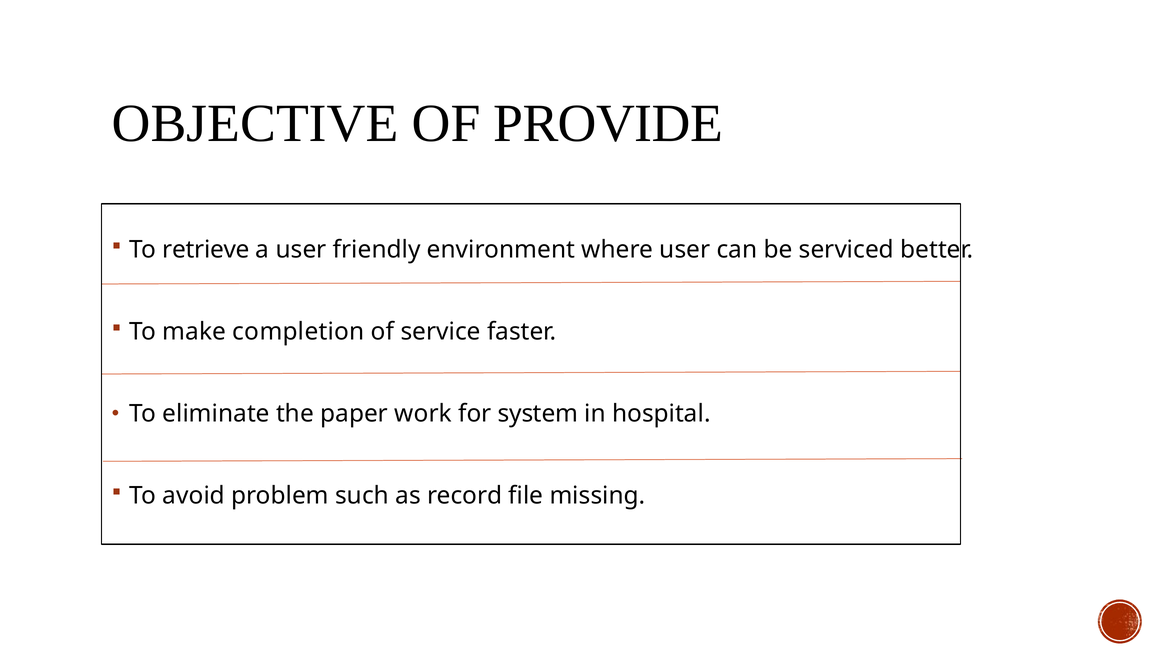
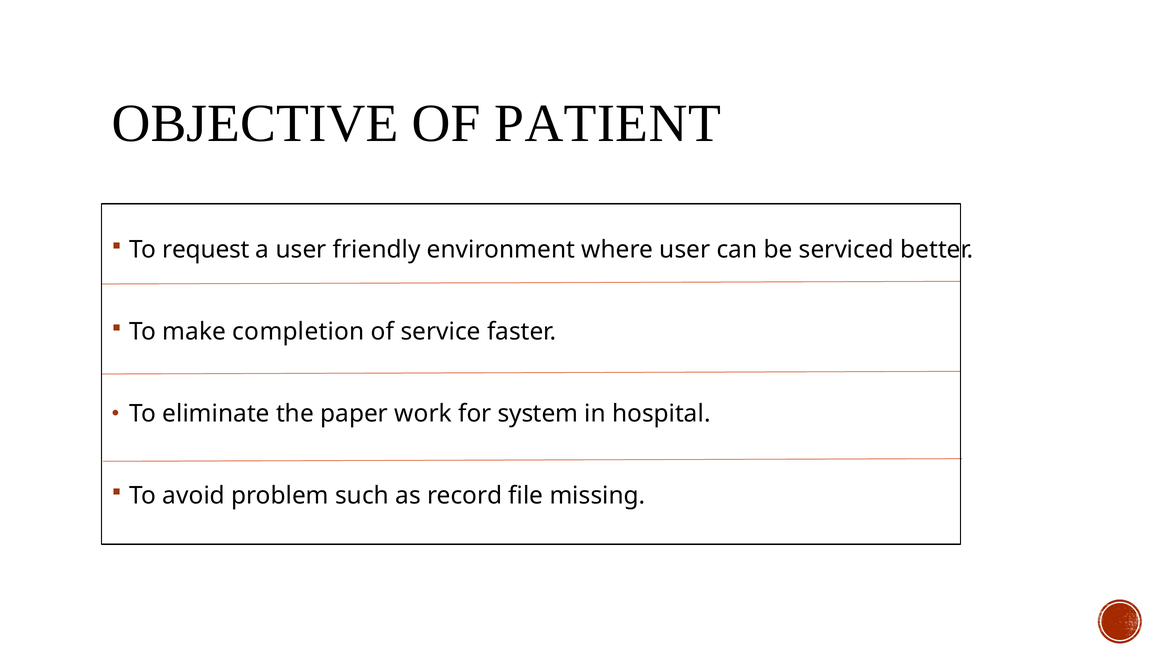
PROVIDE: PROVIDE -> PATIENT
retrieve: retrieve -> request
